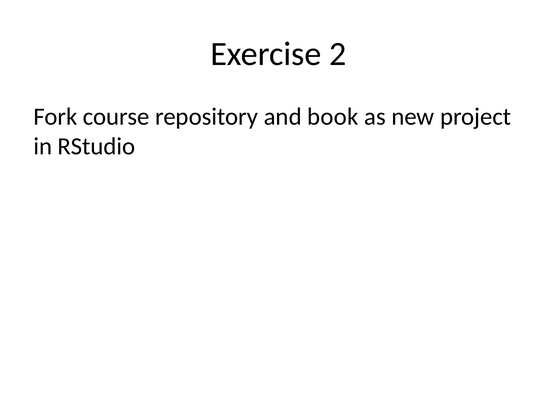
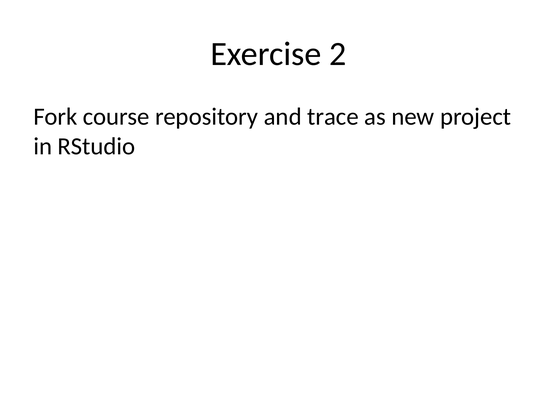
book: book -> trace
